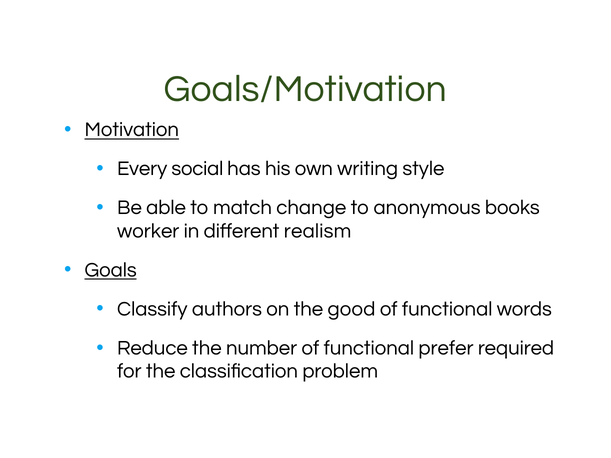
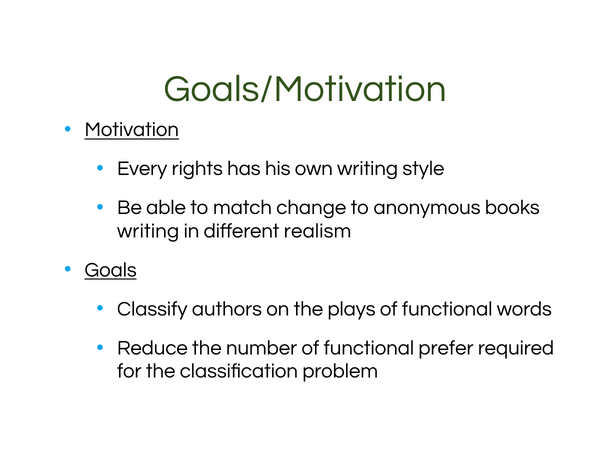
social: social -> rights
worker at (148, 231): worker -> writing
good: good -> plays
